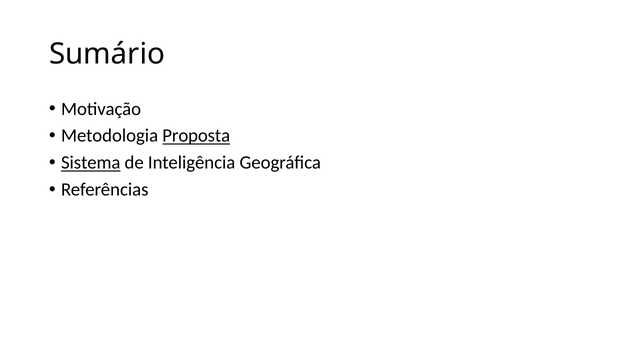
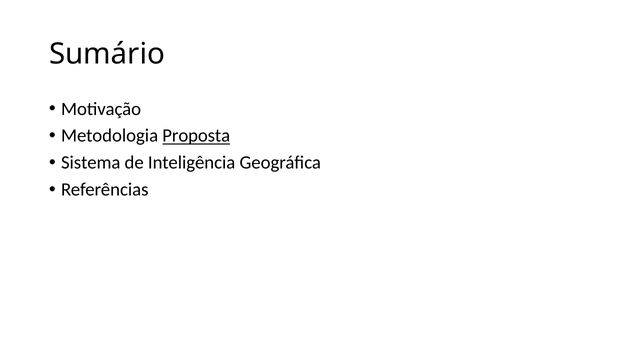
Sistema underline: present -> none
